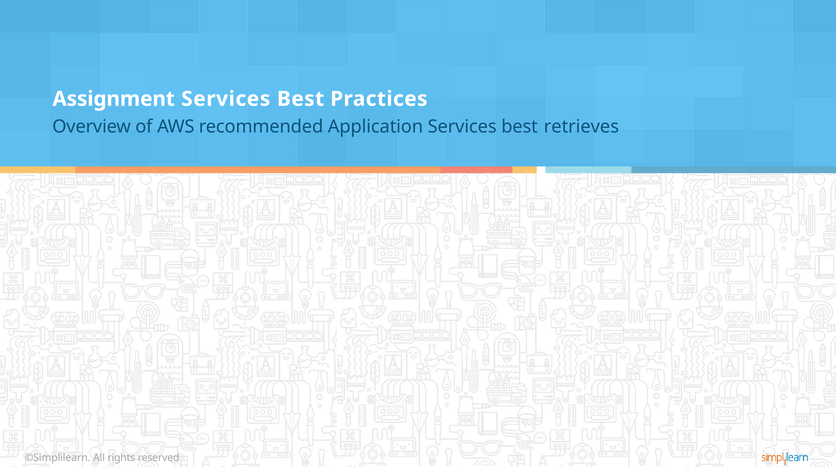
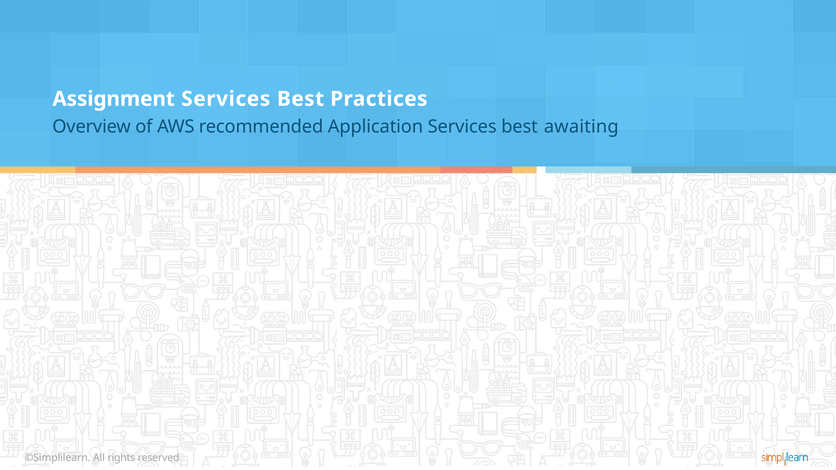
retrieves: retrieves -> awaiting
